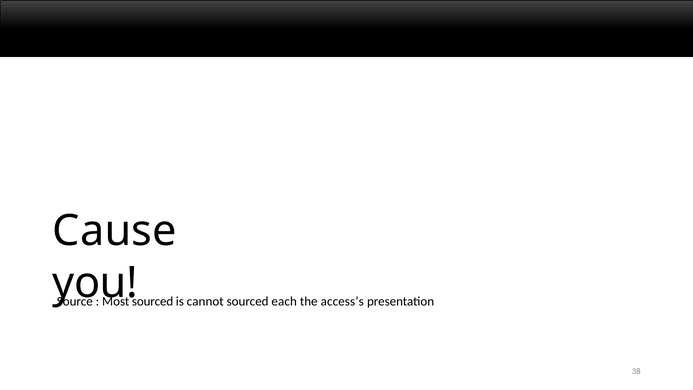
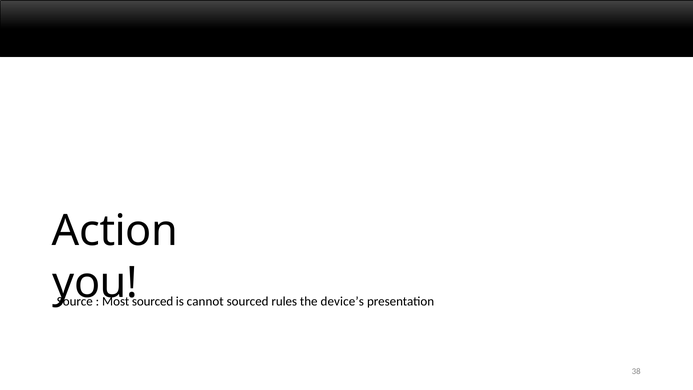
Cause: Cause -> Action
each: each -> rules
access’s: access’s -> device’s
